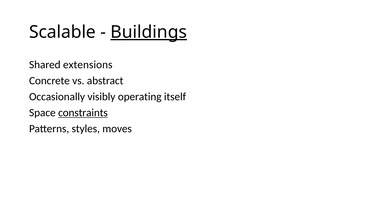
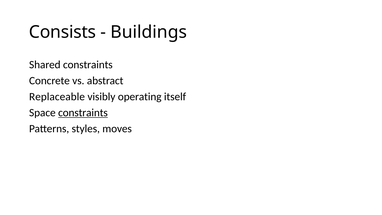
Scalable: Scalable -> Consists
Buildings underline: present -> none
Shared extensions: extensions -> constraints
Occasionally: Occasionally -> Replaceable
